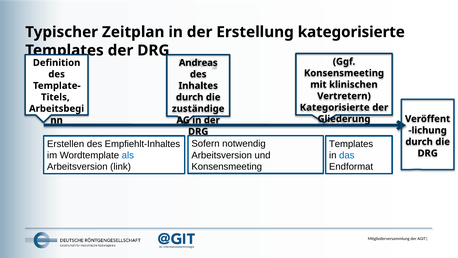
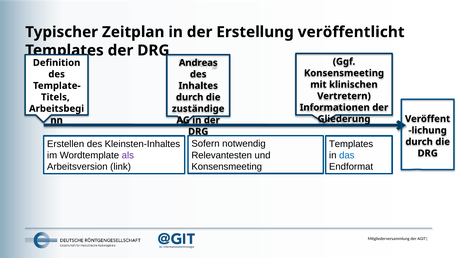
Erstellung kategorisierte: kategorisierte -> veröffentlicht
Kategorisierte at (335, 107): Kategorisierte -> Informationen
Empfiehlt-Inhaltes: Empfiehlt-Inhaltes -> Kleinsten-Inhaltes
Arbeitsversion at (222, 155): Arbeitsversion -> Relevantesten
als colour: blue -> purple
